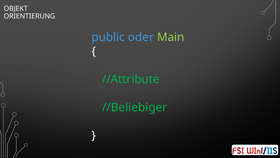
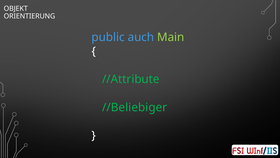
oder: oder -> auch
